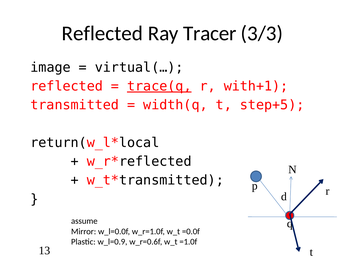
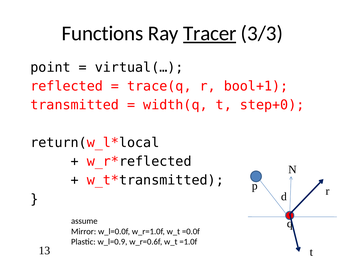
Reflected at (102, 33): Reflected -> Functions
Tracer underline: none -> present
image: image -> point
trace(q underline: present -> none
with+1: with+1 -> bool+1
step+5: step+5 -> step+0
